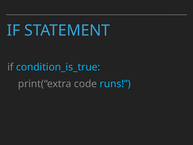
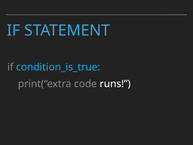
runs colour: light blue -> white
